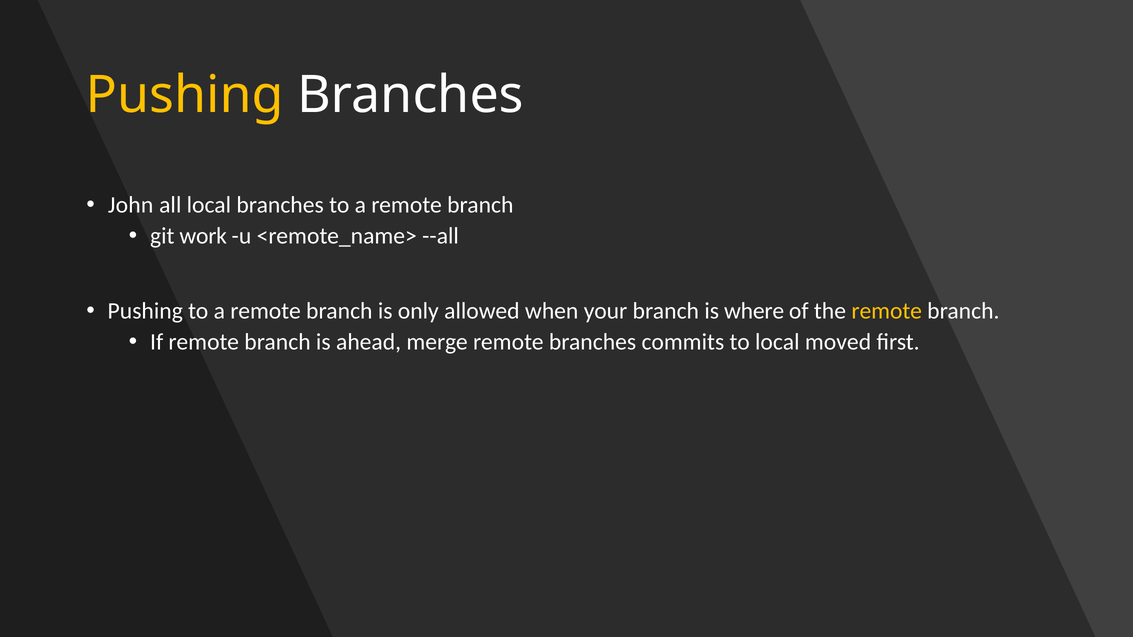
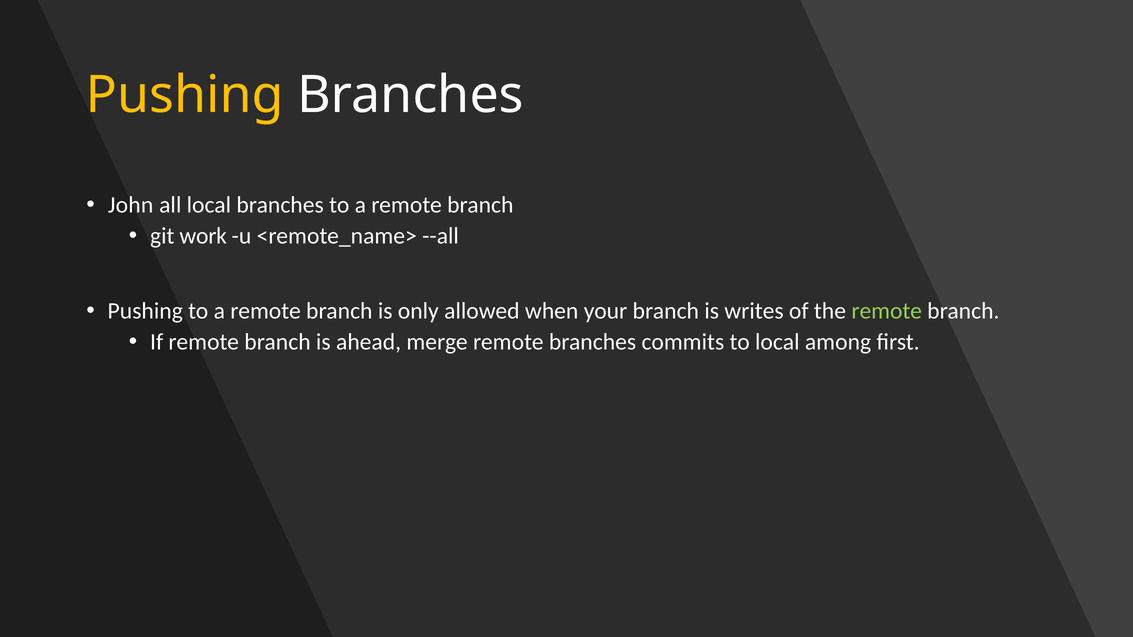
where: where -> writes
remote at (887, 311) colour: yellow -> light green
moved: moved -> among
